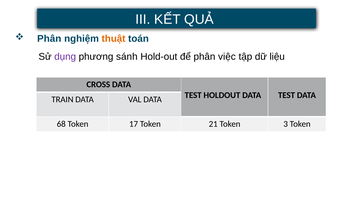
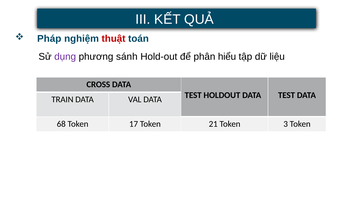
Phân at (49, 39): Phân -> Pháp
thuật colour: orange -> red
việc: việc -> hiểu
